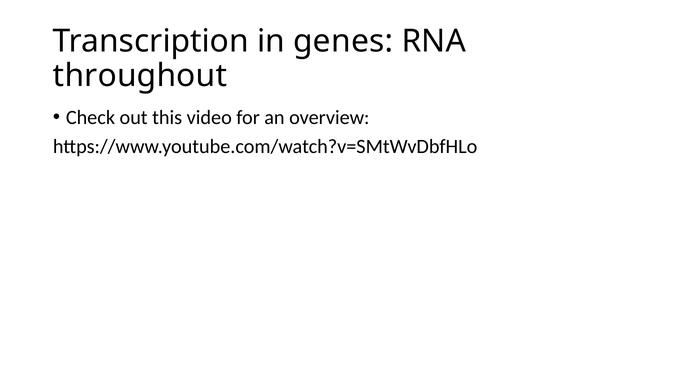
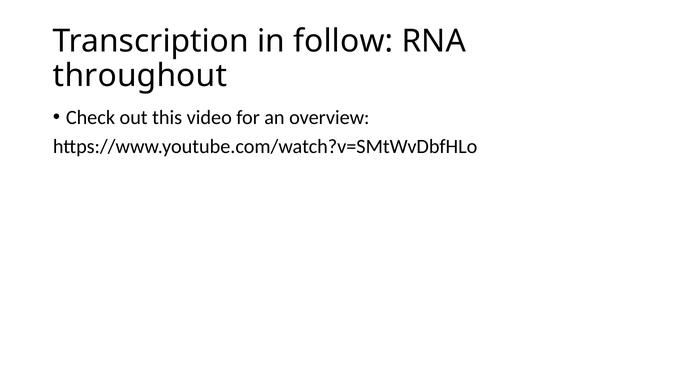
genes: genes -> follow
